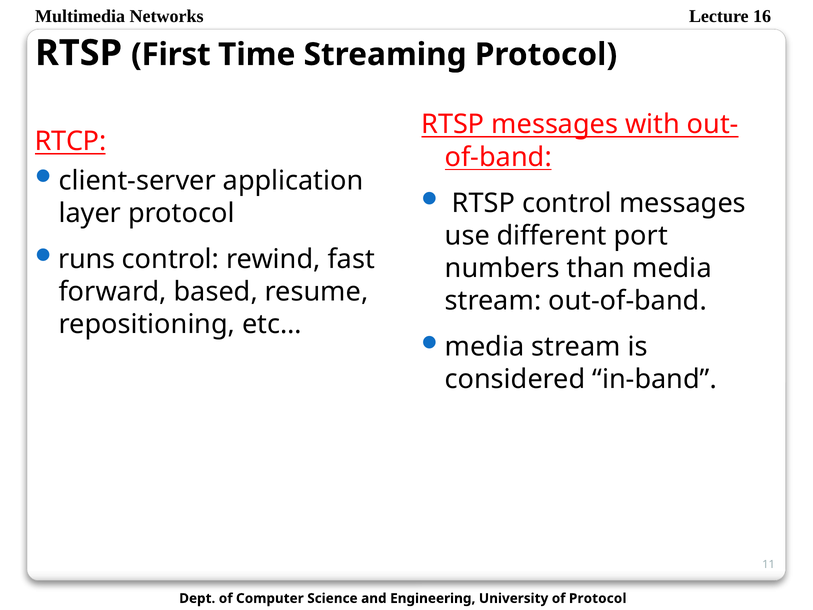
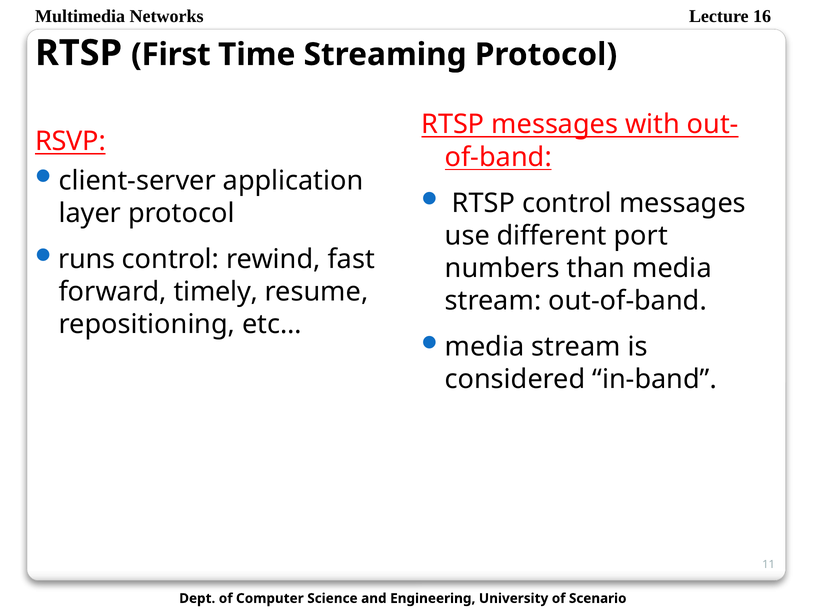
RTCP: RTCP -> RSVP
based: based -> timely
of Protocol: Protocol -> Scenario
